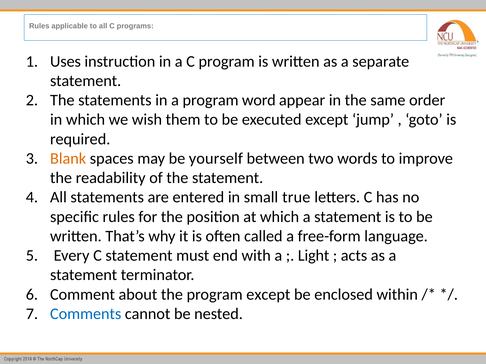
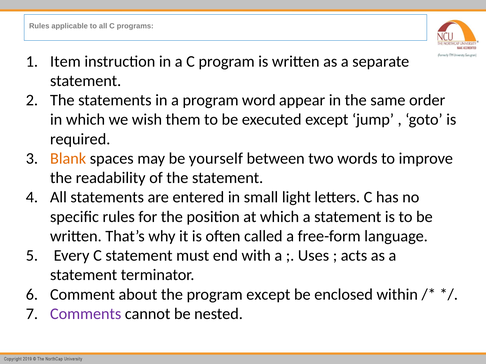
Uses: Uses -> Item
true: true -> light
Light: Light -> Uses
Comments colour: blue -> purple
